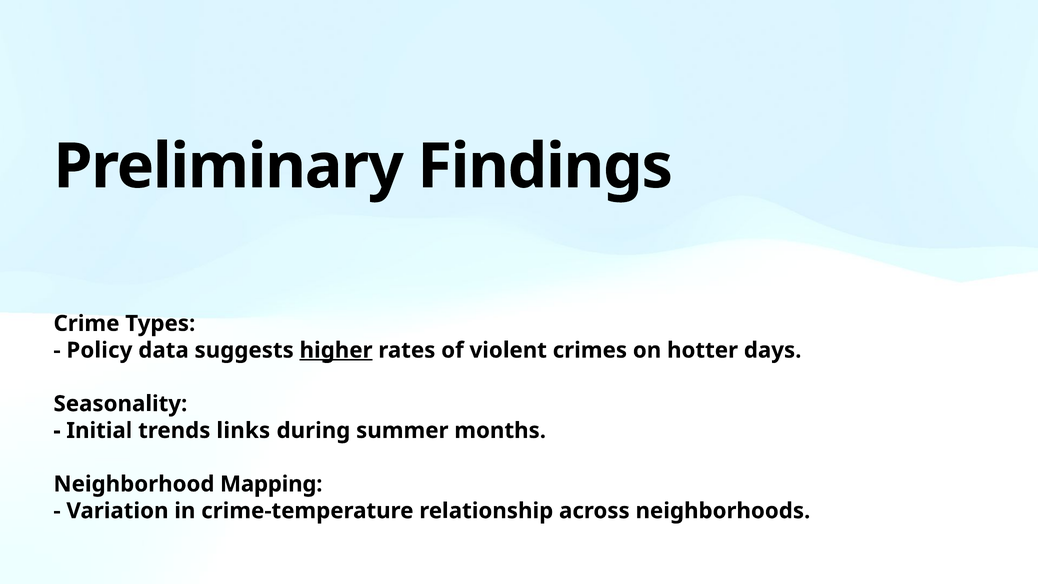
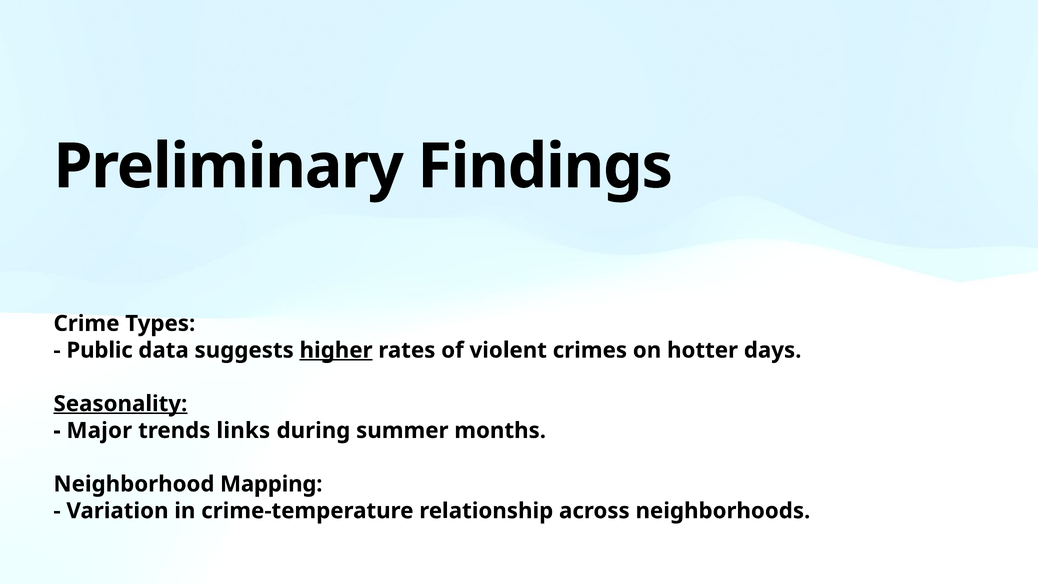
Policy: Policy -> Public
Seasonality underline: none -> present
Initial: Initial -> Major
